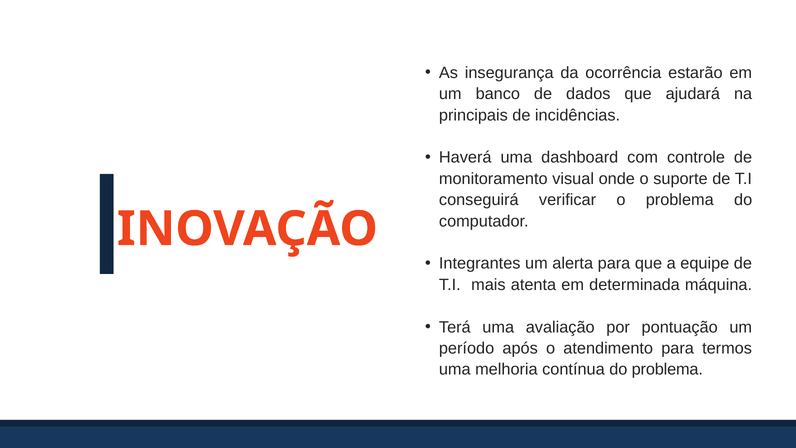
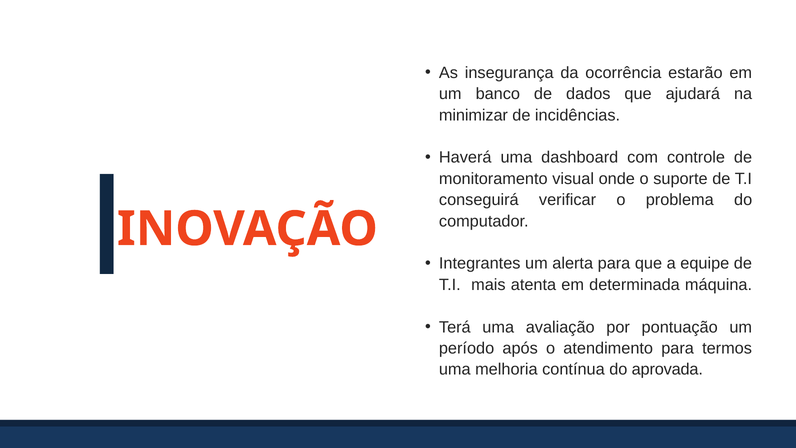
principais: principais -> minimizar
do problema: problema -> aprovada
